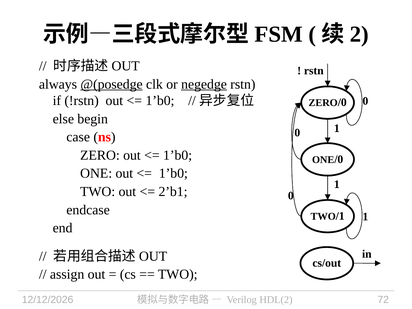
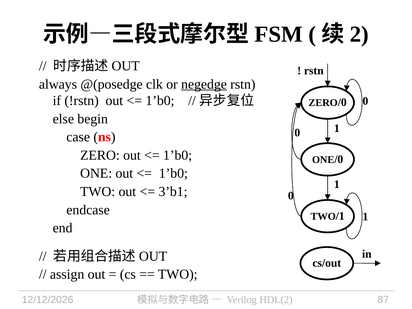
@(posedge underline: present -> none
2’b1: 2’b1 -> 3’b1
72: 72 -> 87
